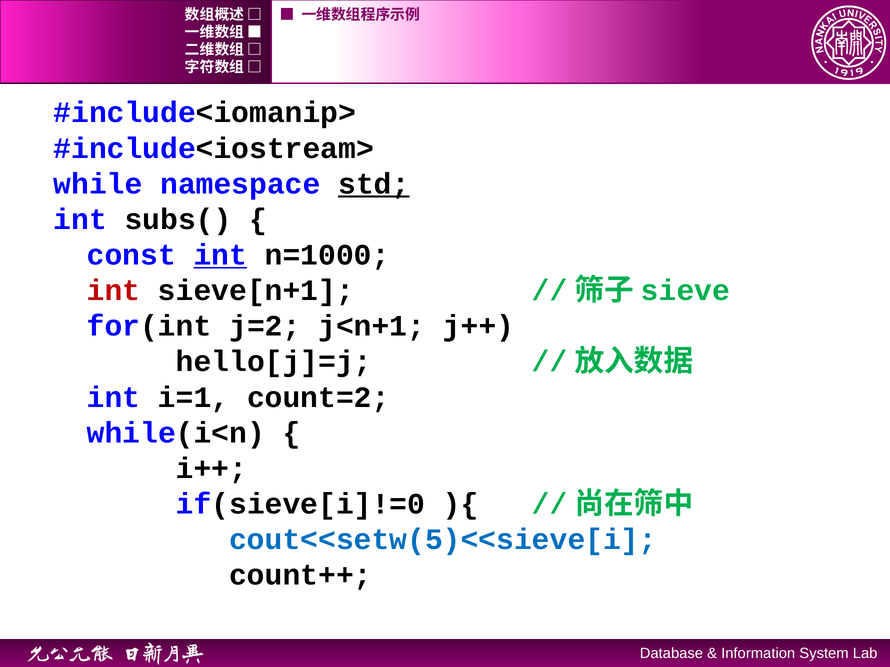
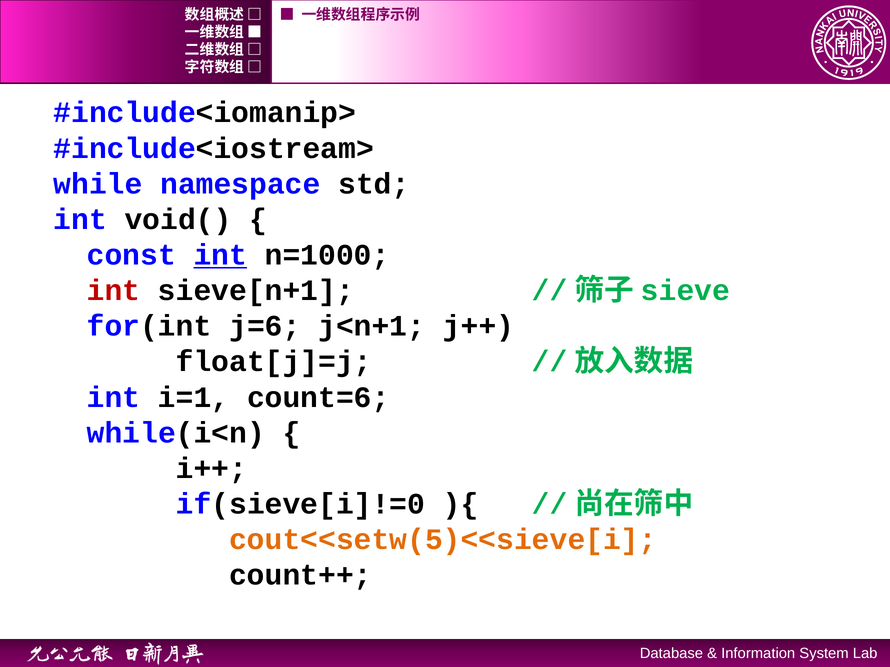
std underline: present -> none
subs(: subs( -> void(
j=2: j=2 -> j=6
hello[j]=j: hello[j]=j -> float[j]=j
count=2: count=2 -> count=6
cout<<setw(5)<<sieve[i colour: blue -> orange
